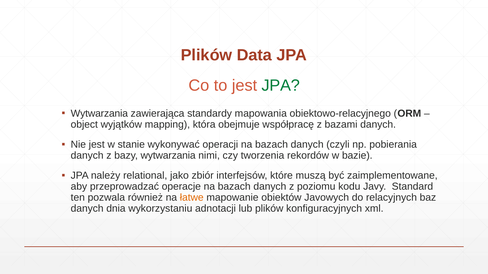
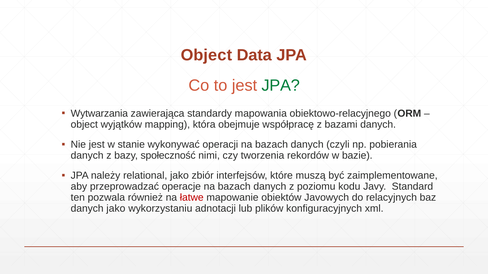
Plików at (207, 55): Plików -> Object
bazy wytwarzania: wytwarzania -> społeczność
łatwe colour: orange -> red
danych dnia: dnia -> jako
